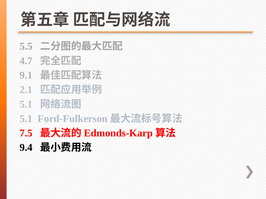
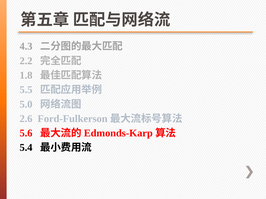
5.5: 5.5 -> 4.3
4.7: 4.7 -> 2.2
9.1: 9.1 -> 1.8
2.1: 2.1 -> 5.5
5.1 at (26, 104): 5.1 -> 5.0
5.1 at (26, 119): 5.1 -> 2.6
7.5: 7.5 -> 5.6
9.4: 9.4 -> 5.4
